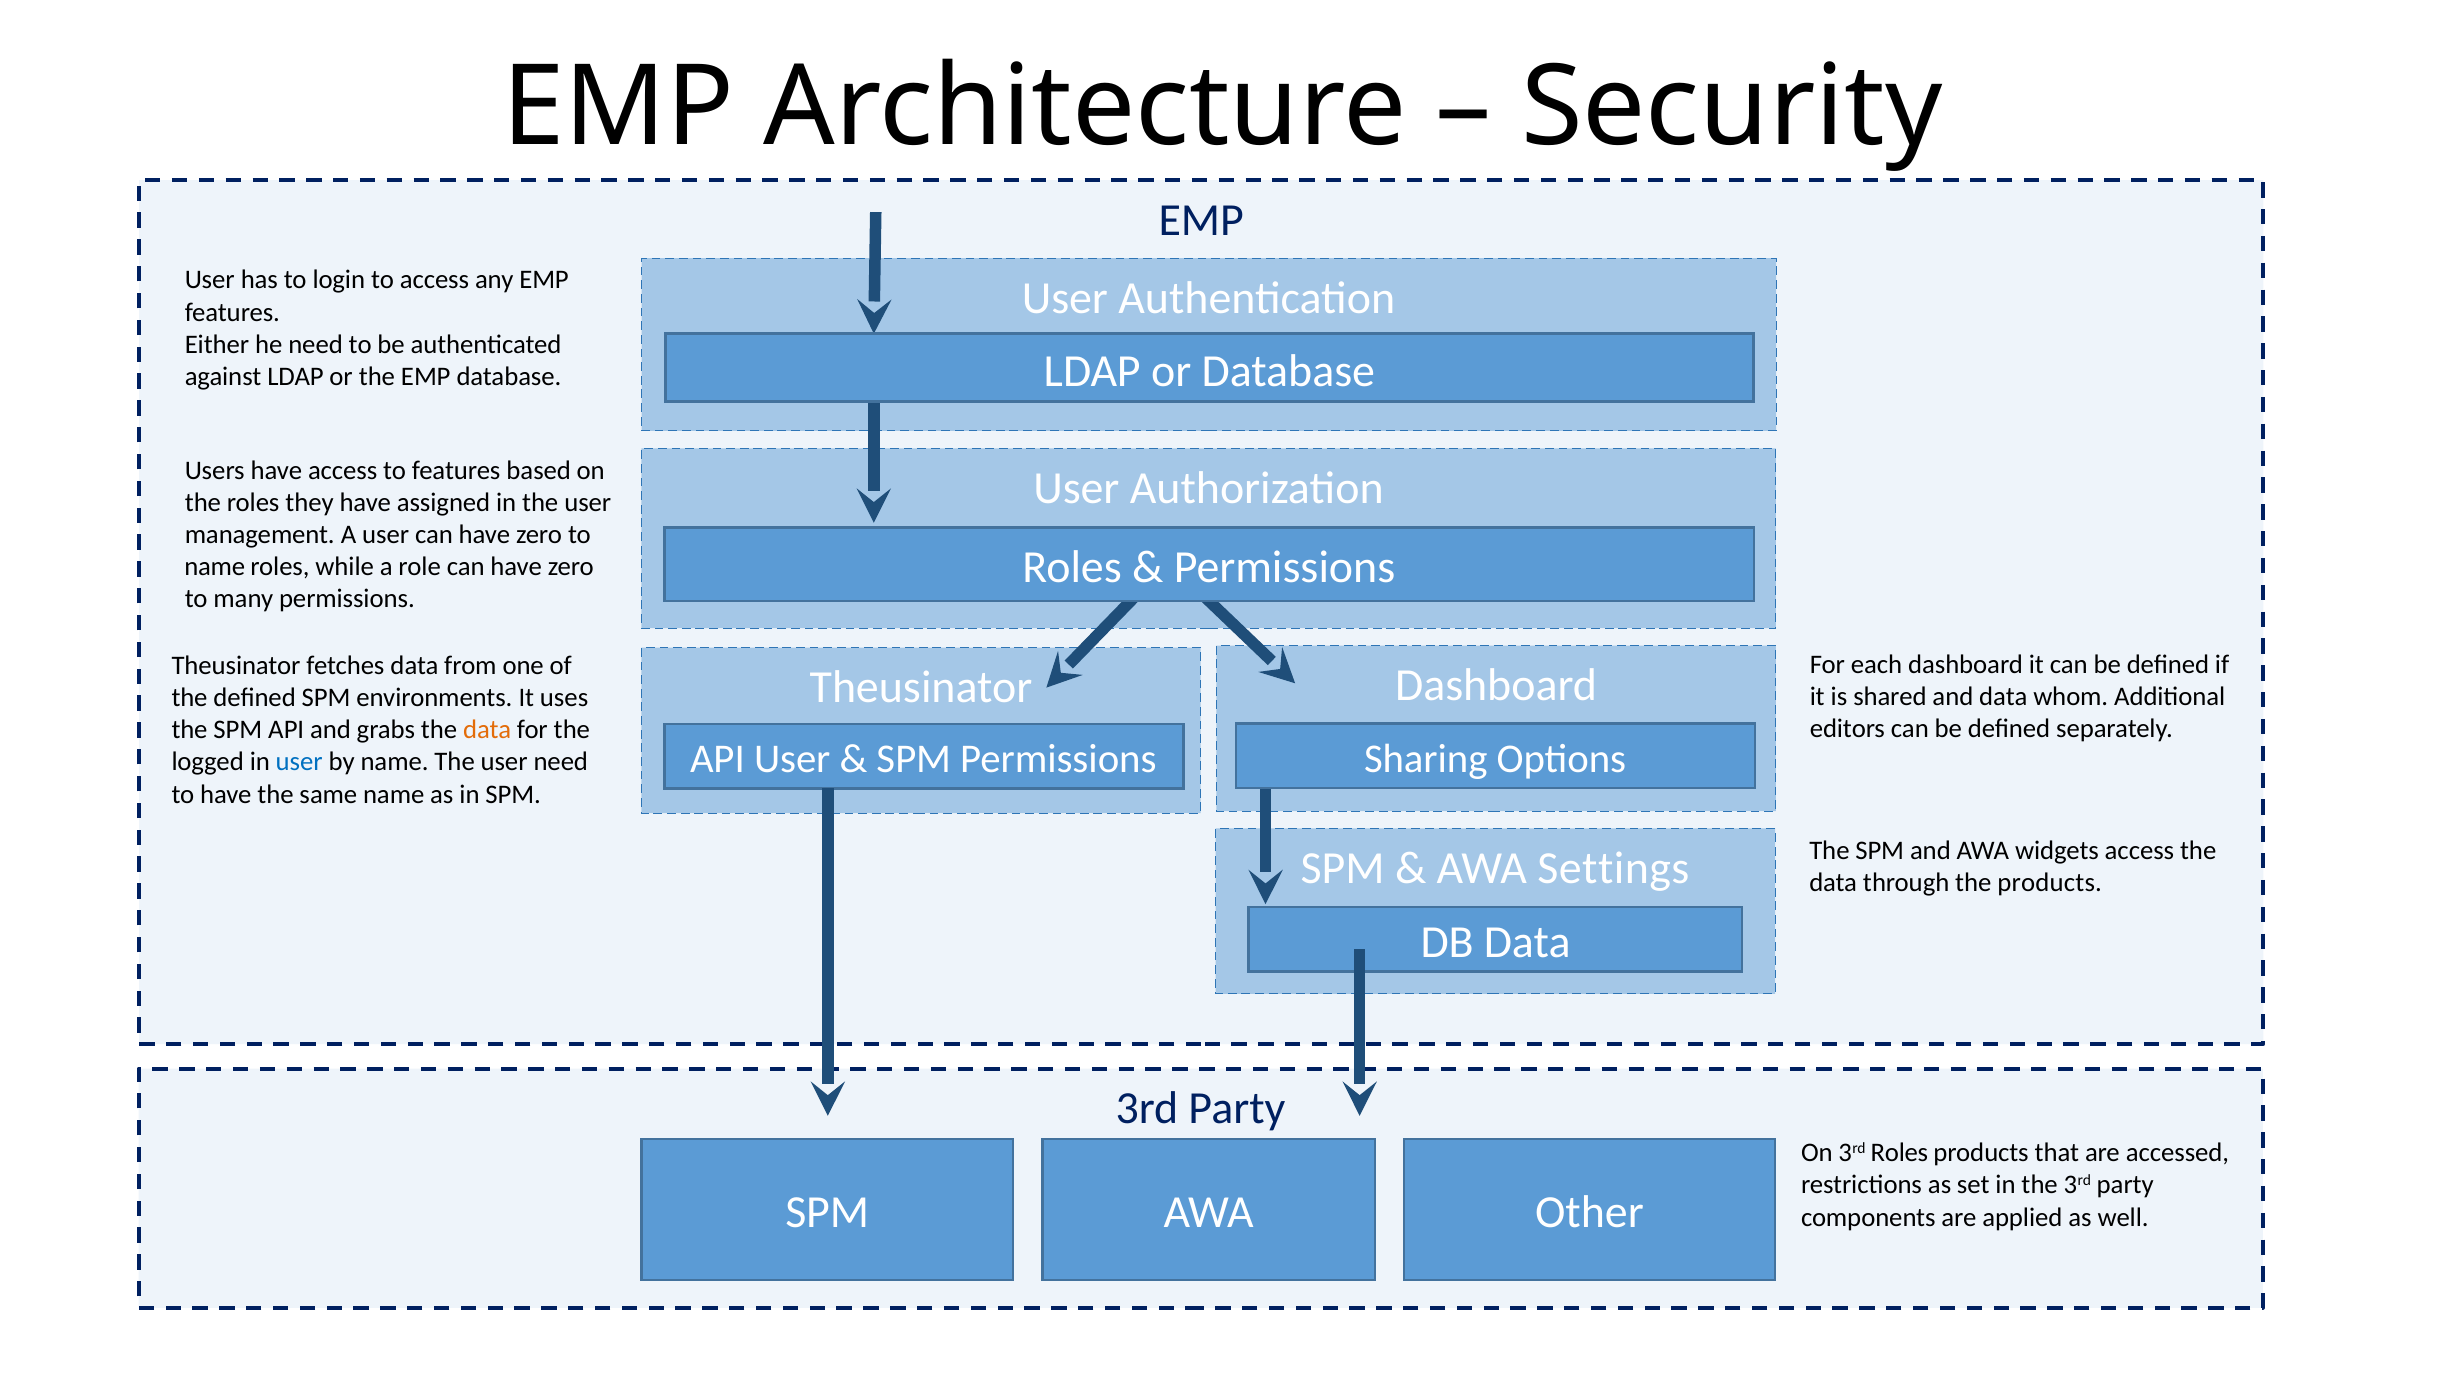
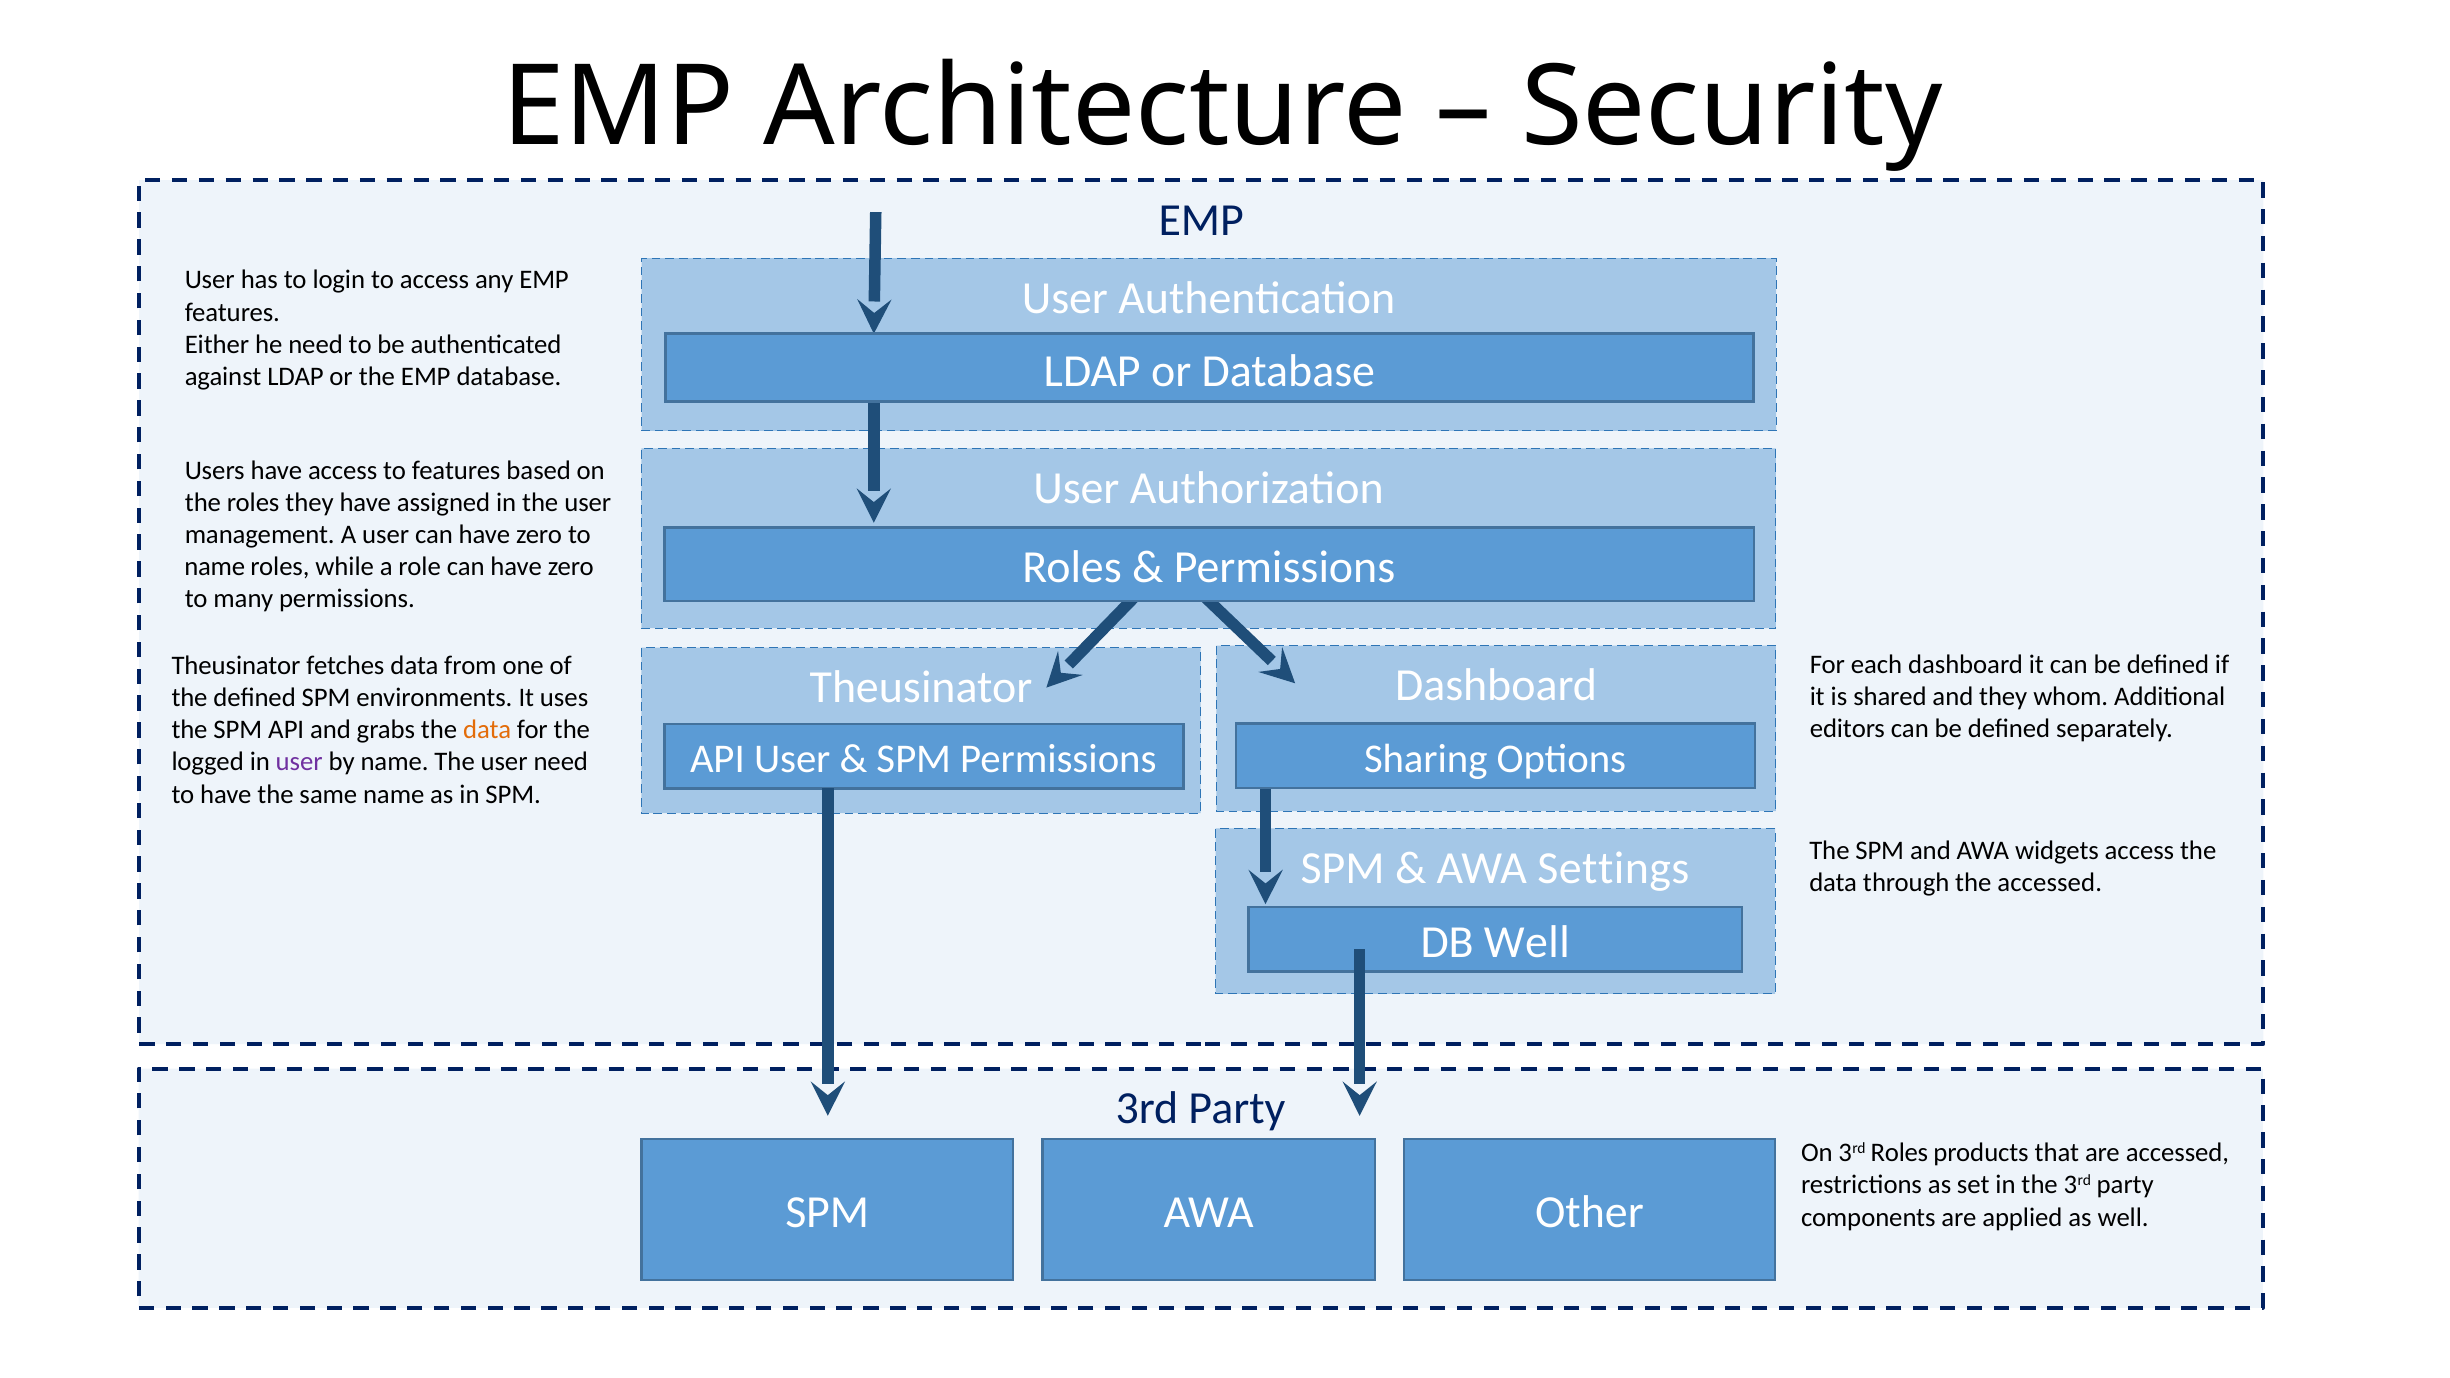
and data: data -> they
user at (299, 762) colour: blue -> purple
the products: products -> accessed
DB Data: Data -> Well
